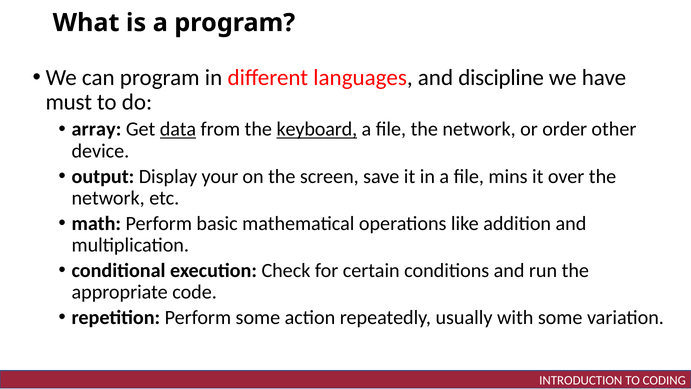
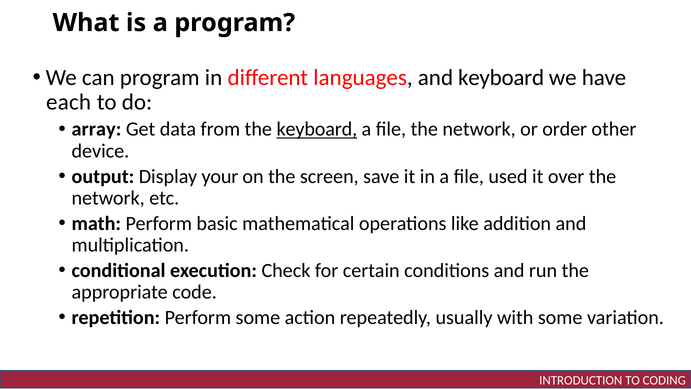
and discipline: discipline -> keyboard
must: must -> each
data underline: present -> none
mins: mins -> used
